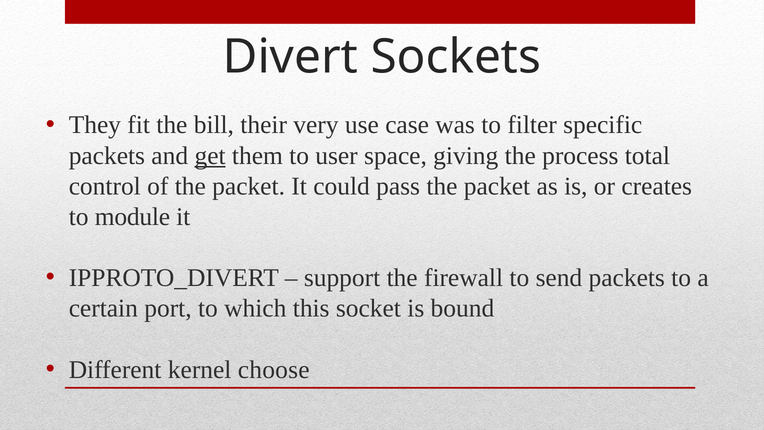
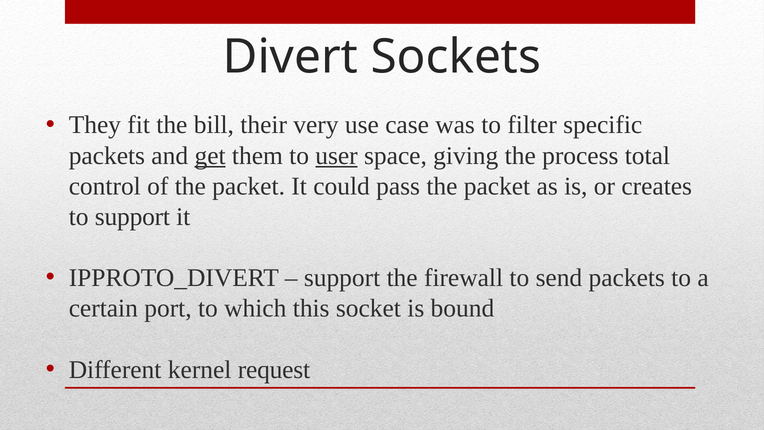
user underline: none -> present
to module: module -> support
choose: choose -> request
